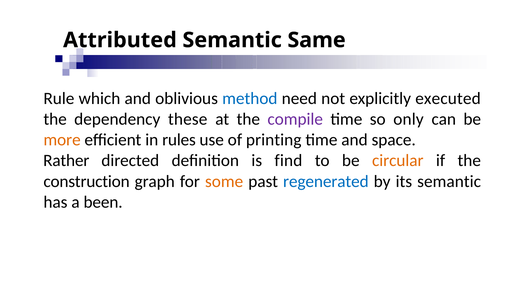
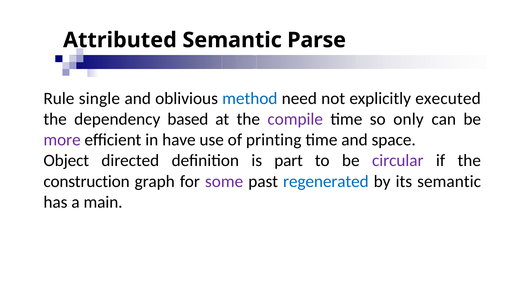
Same: Same -> Parse
which: which -> single
these: these -> based
more colour: orange -> purple
rules: rules -> have
Rather: Rather -> Object
find: find -> part
circular colour: orange -> purple
some colour: orange -> purple
been: been -> main
